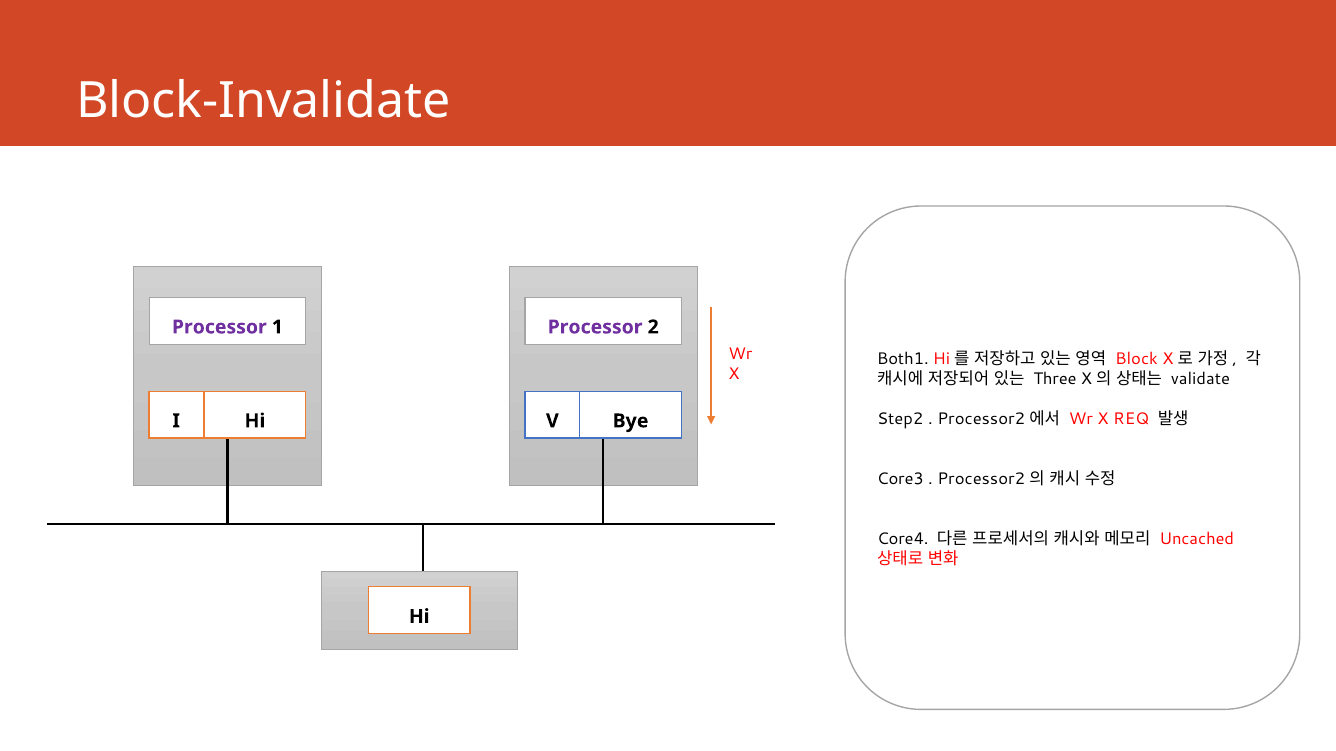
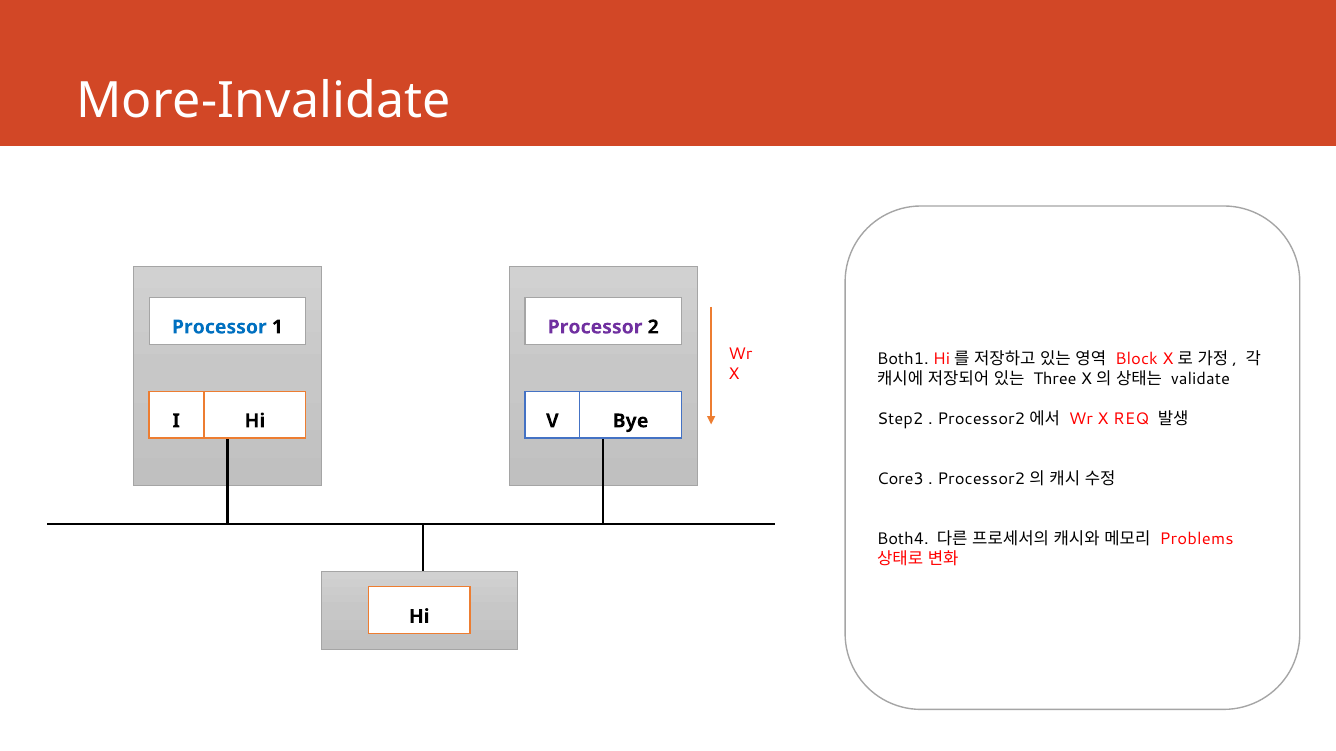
Block-Invalidate: Block-Invalidate -> More-Invalidate
Processor at (219, 327) colour: purple -> blue
Core4: Core4 -> Both4
Uncached: Uncached -> Problems
